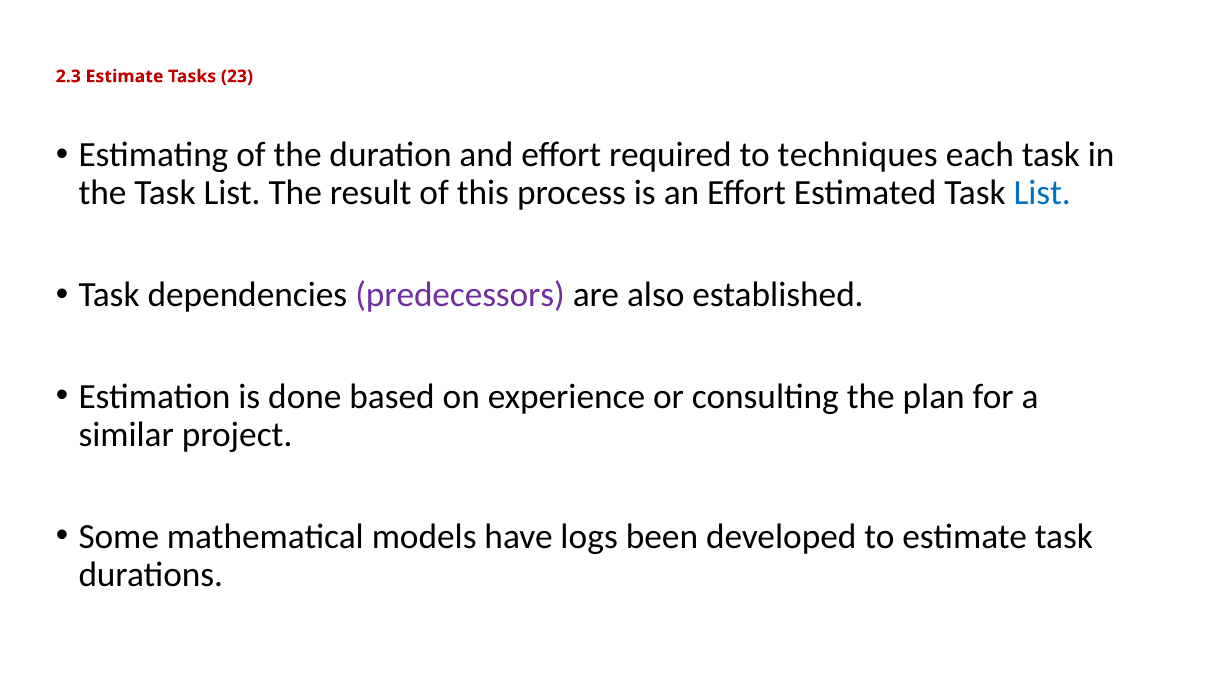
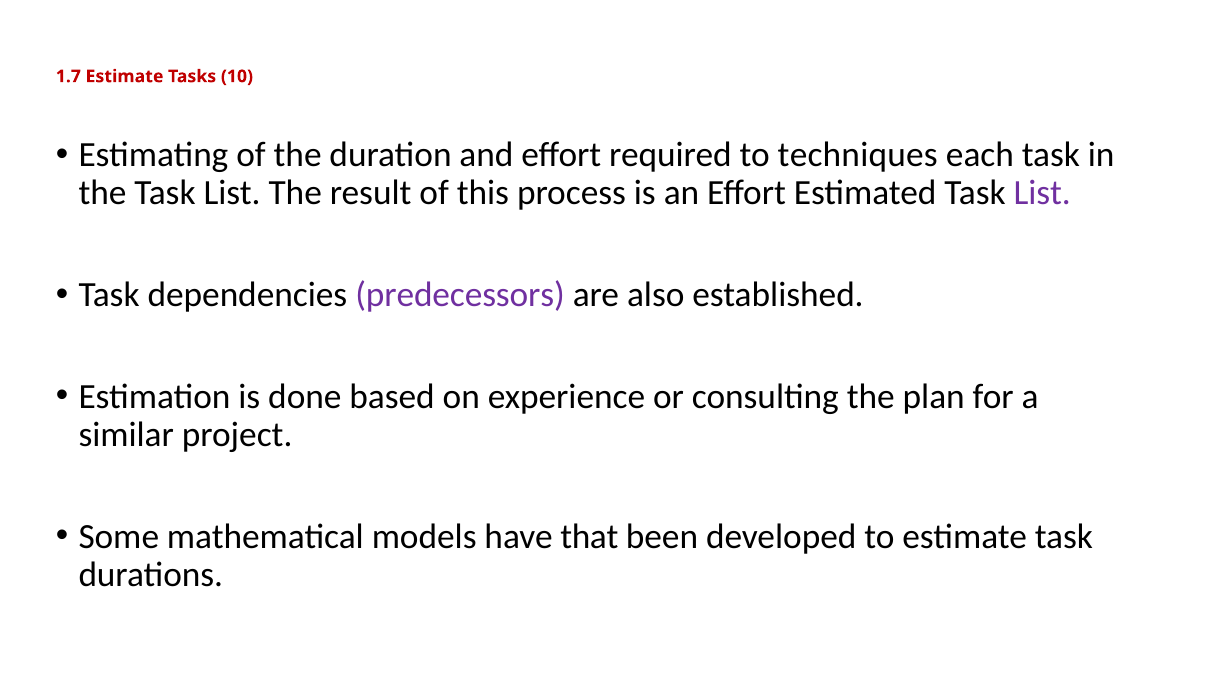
2.3: 2.3 -> 1.7
23: 23 -> 10
List at (1042, 193) colour: blue -> purple
logs: logs -> that
